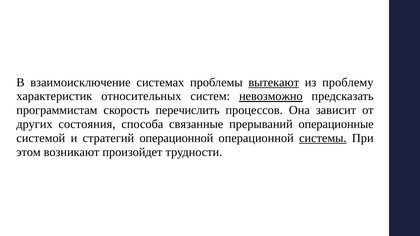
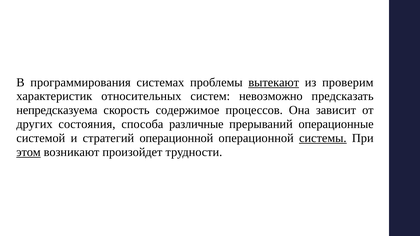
взаимоисключение: взаимоисключение -> программирования
проблему: проблему -> проверим
невозможно underline: present -> none
программистам: программистам -> непредсказуема
перечислить: перечислить -> содержимое
связанные: связанные -> различные
этом underline: none -> present
